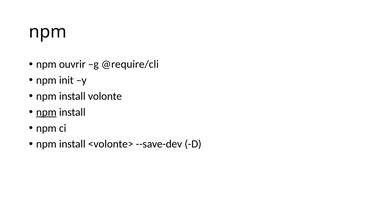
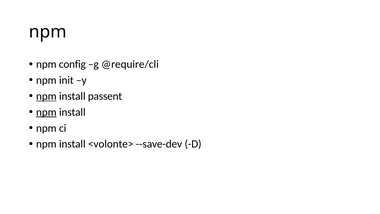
ouvrir: ouvrir -> config
npm at (46, 96) underline: none -> present
volonte: volonte -> passent
